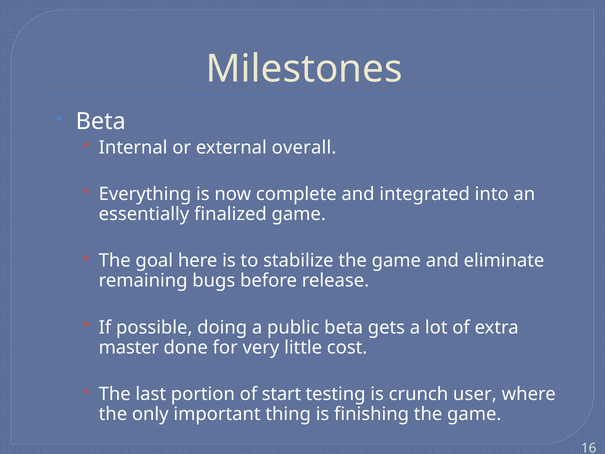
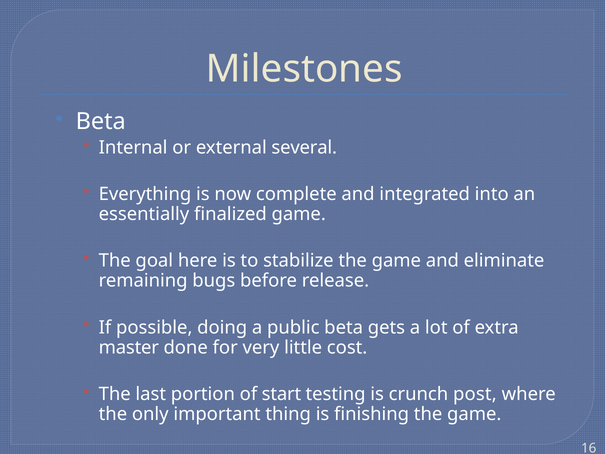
overall: overall -> several
user: user -> post
